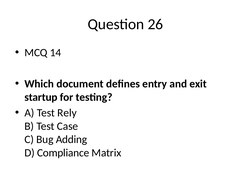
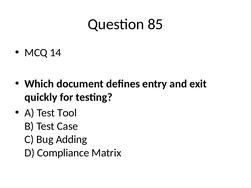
26: 26 -> 85
startup: startup -> quickly
Rely: Rely -> Tool
